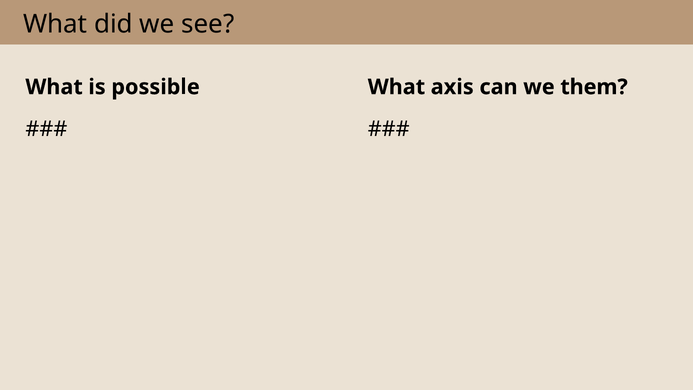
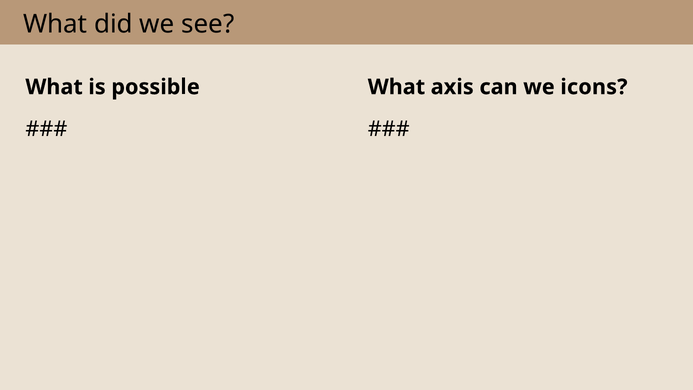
them: them -> icons
